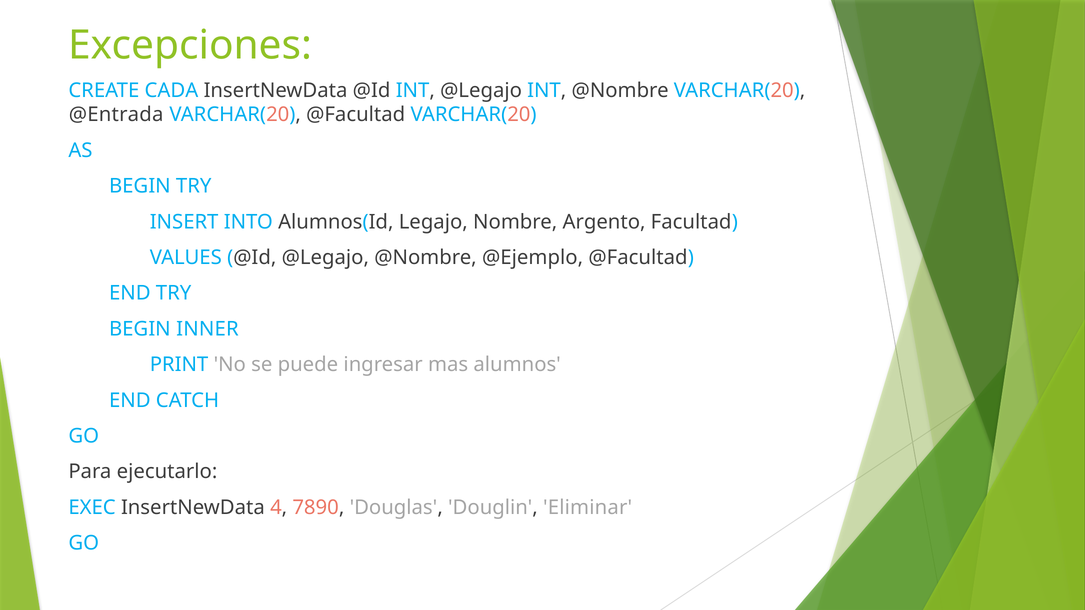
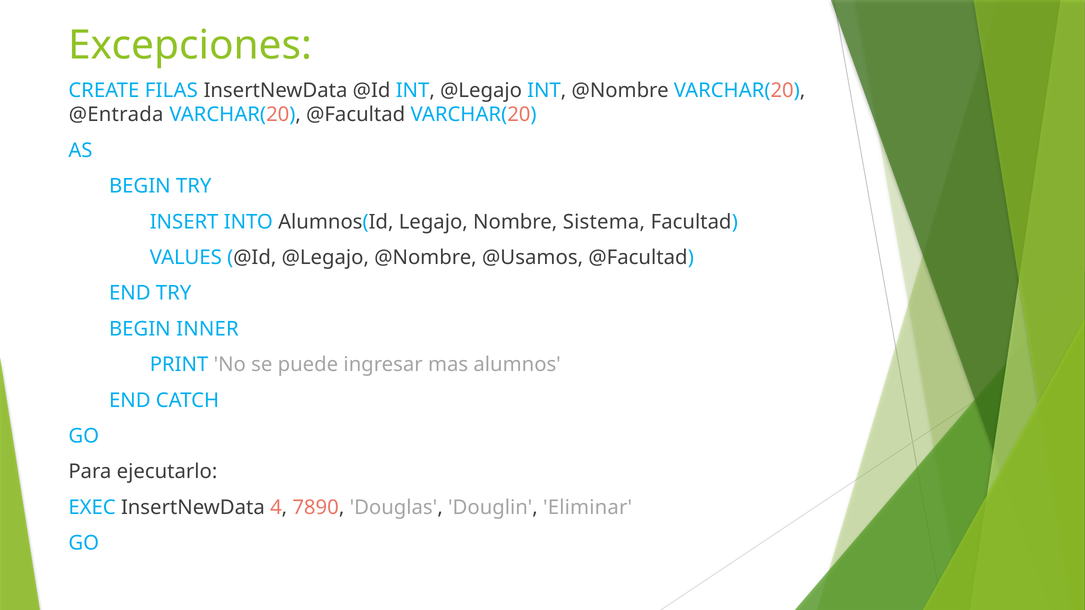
CADA: CADA -> FILAS
Argento: Argento -> Sistema
@Ejemplo: @Ejemplo -> @Usamos
